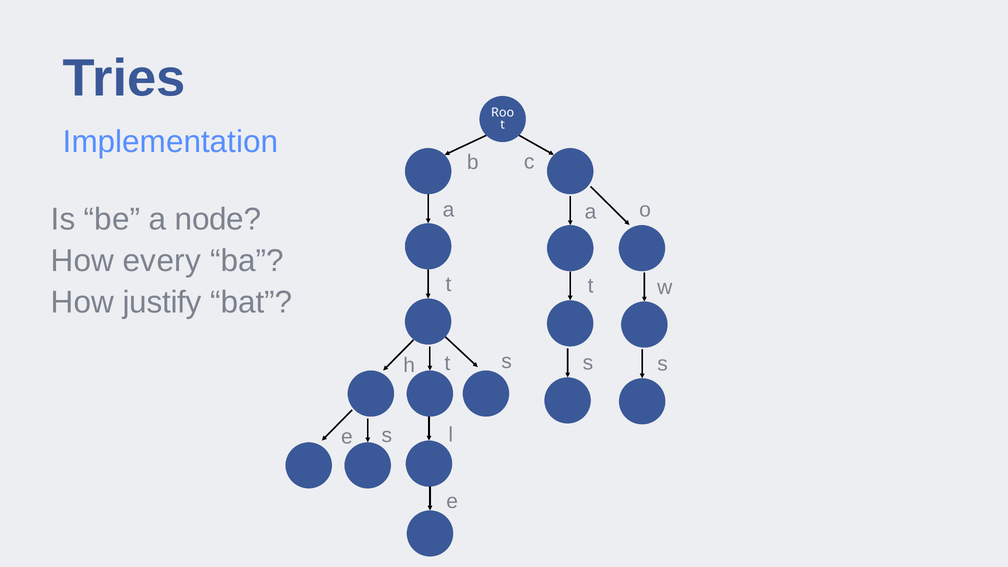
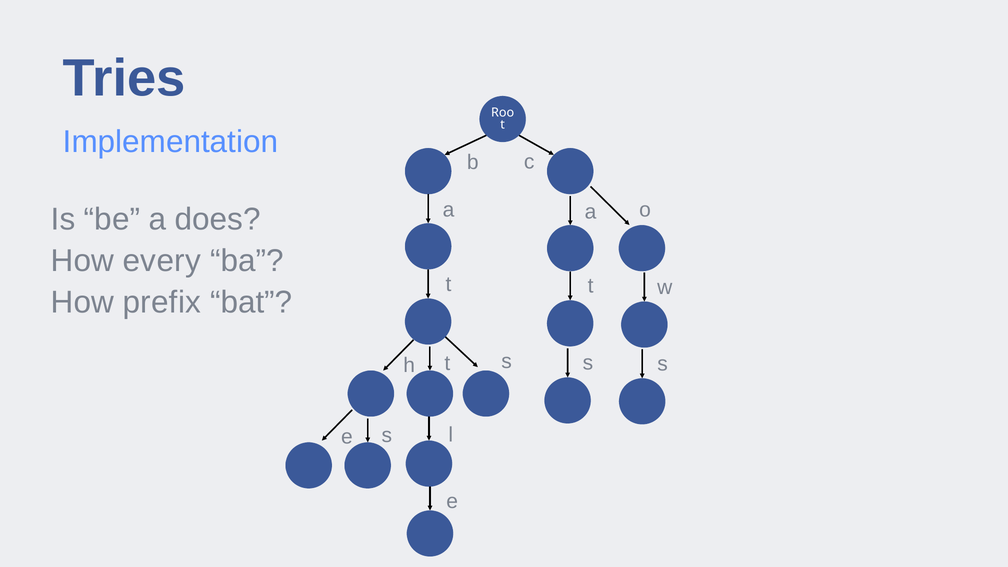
node: node -> does
justify: justify -> prefix
